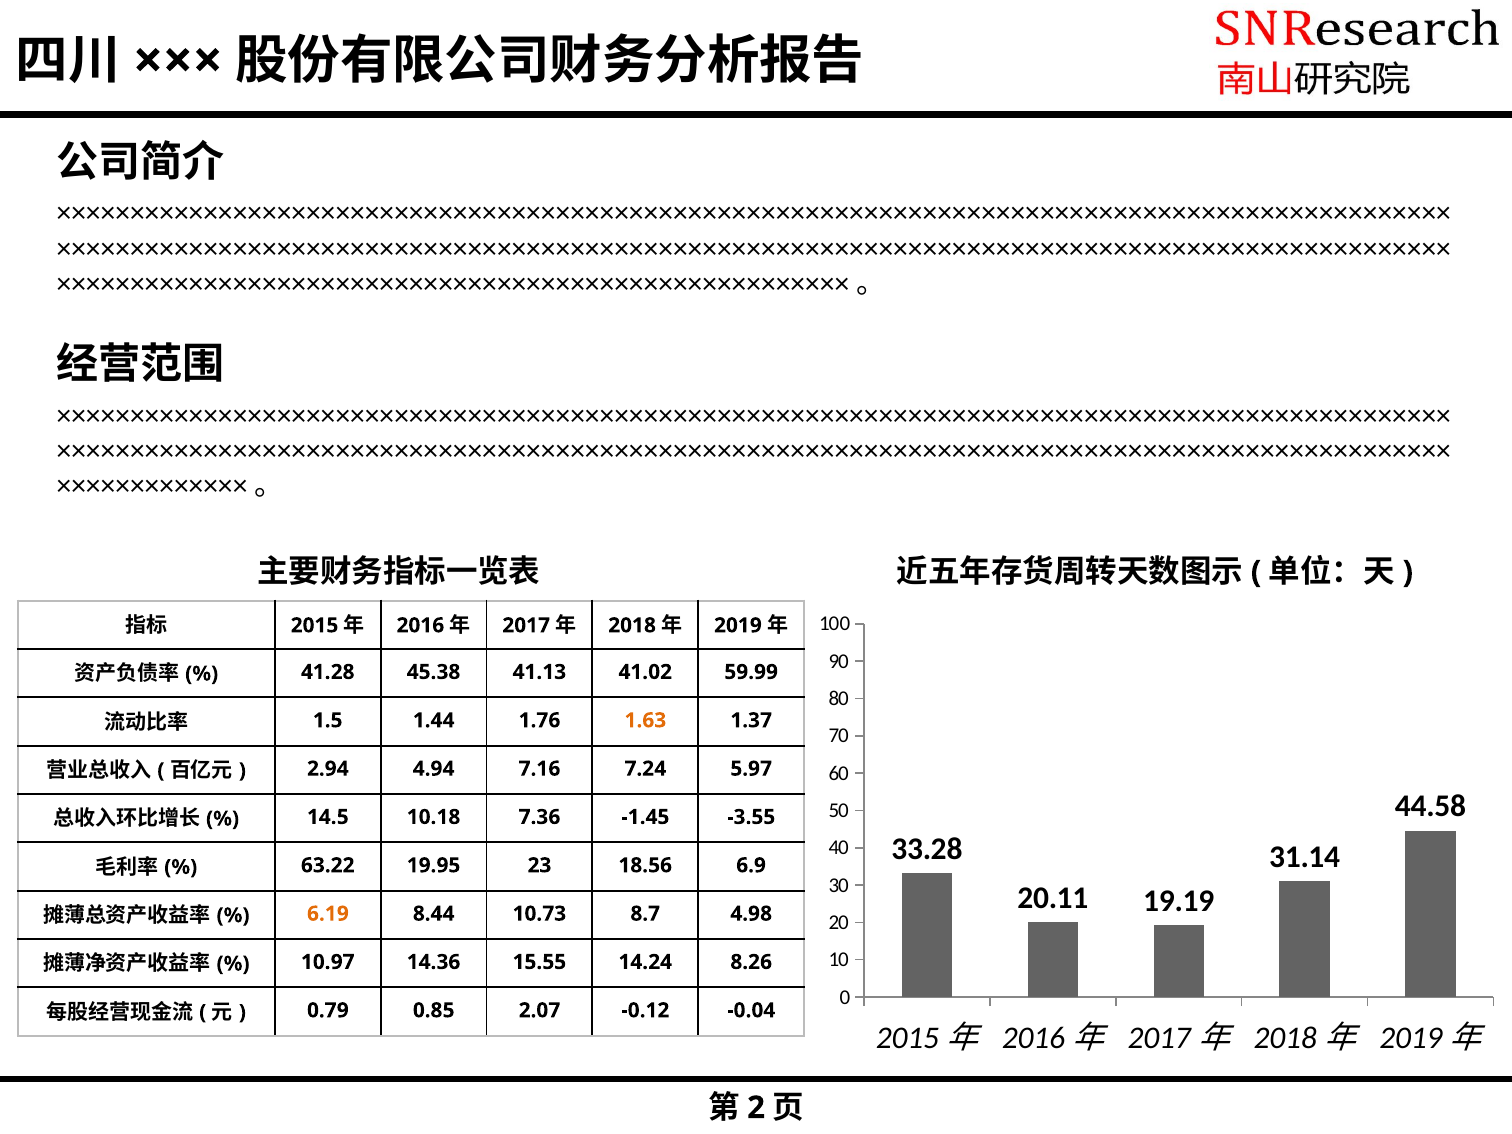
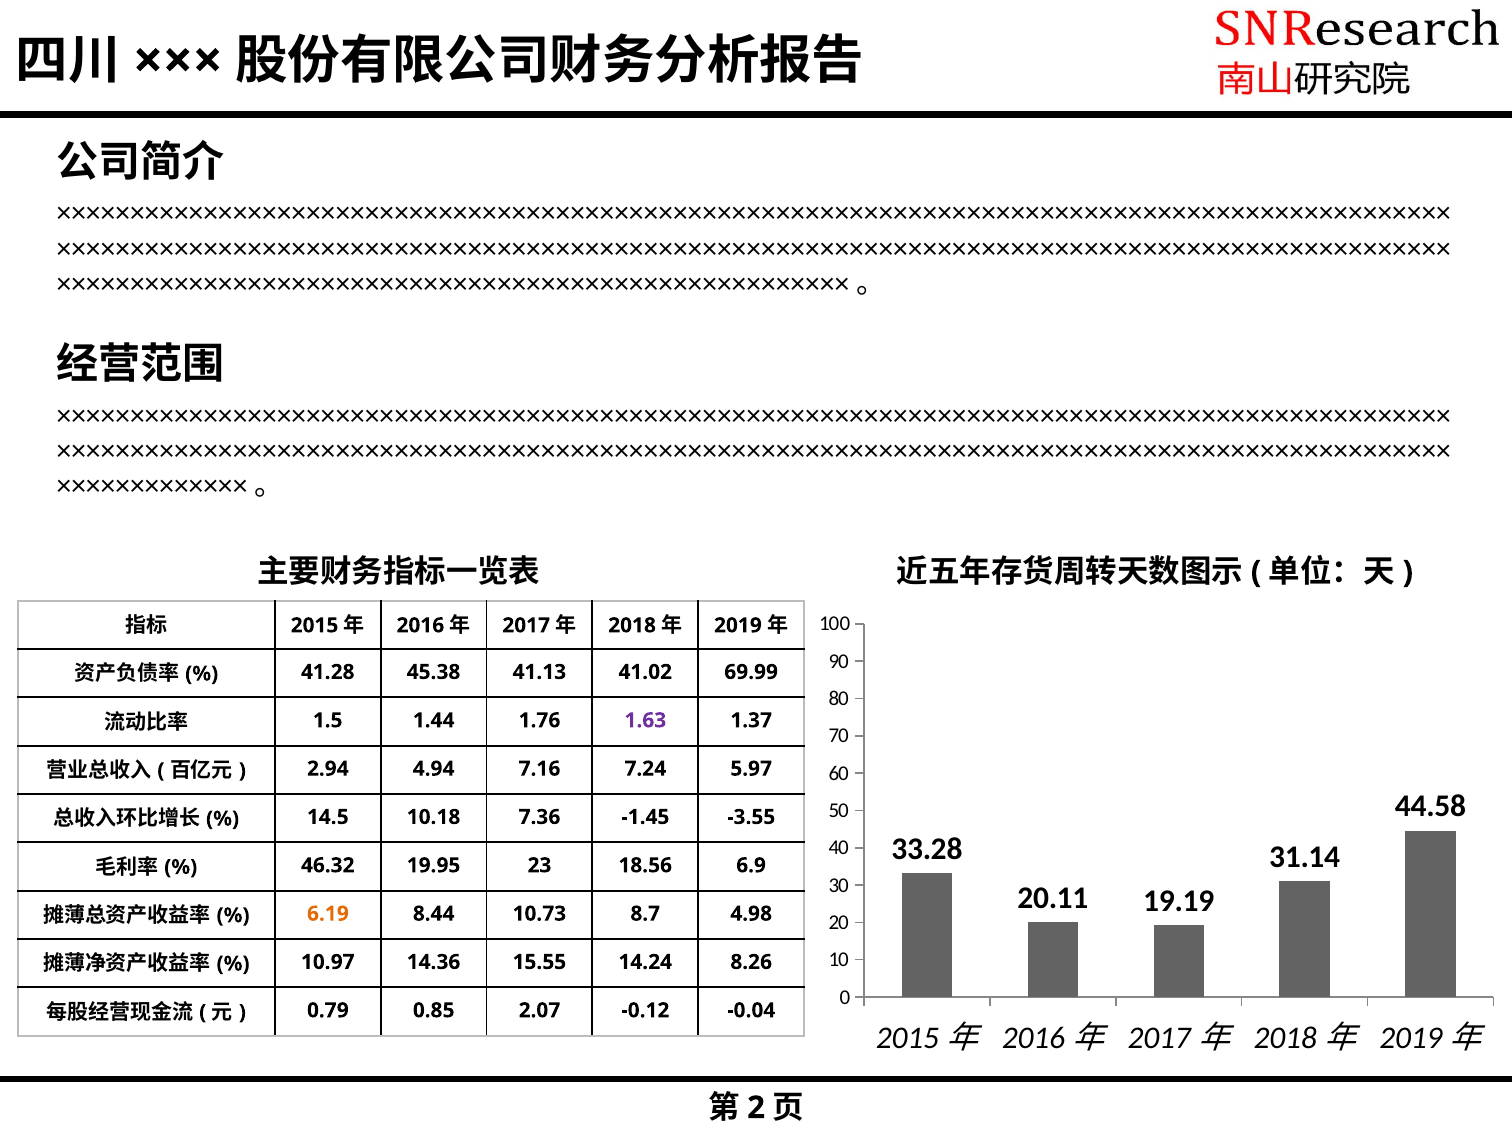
59.99: 59.99 -> 69.99
1.63 colour: orange -> purple
63.22: 63.22 -> 46.32
